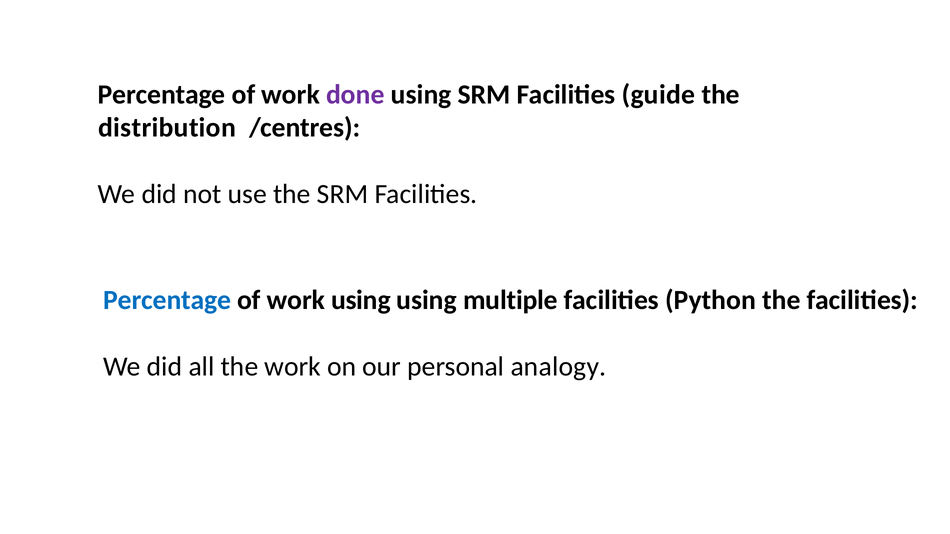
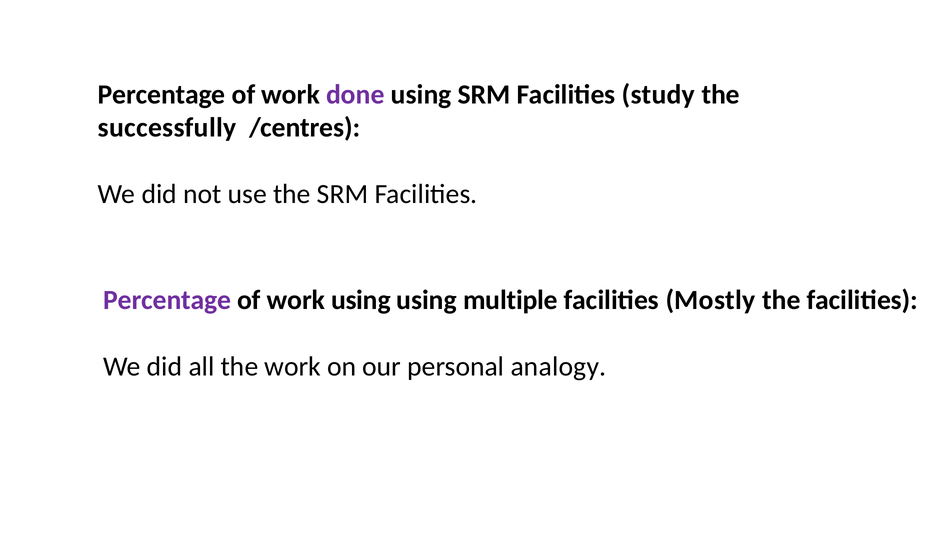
guide: guide -> study
distribution: distribution -> successfully
Percentage at (167, 301) colour: blue -> purple
Python: Python -> Mostly
